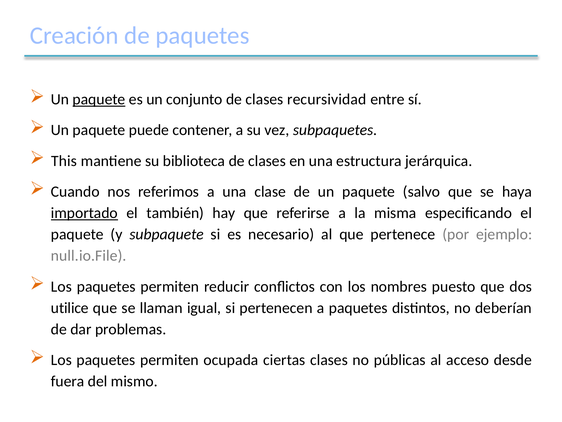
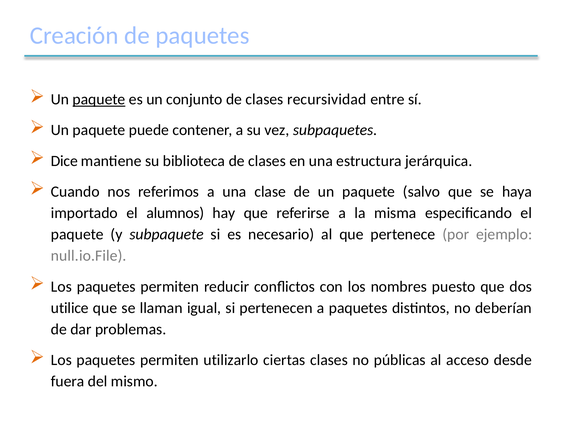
This: This -> Dice
importado underline: present -> none
también: también -> alumnos
ocupada: ocupada -> utilizarlo
